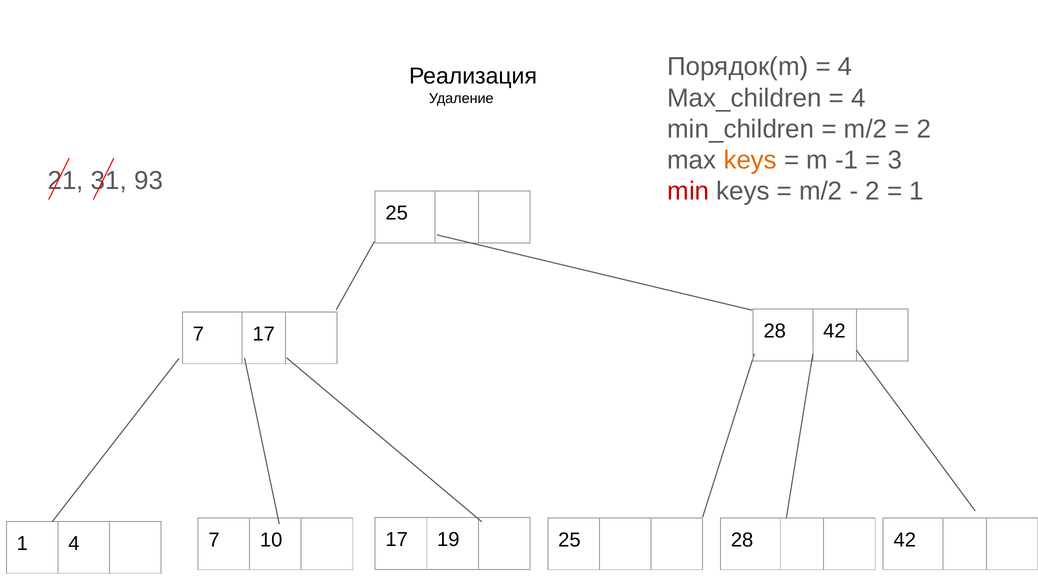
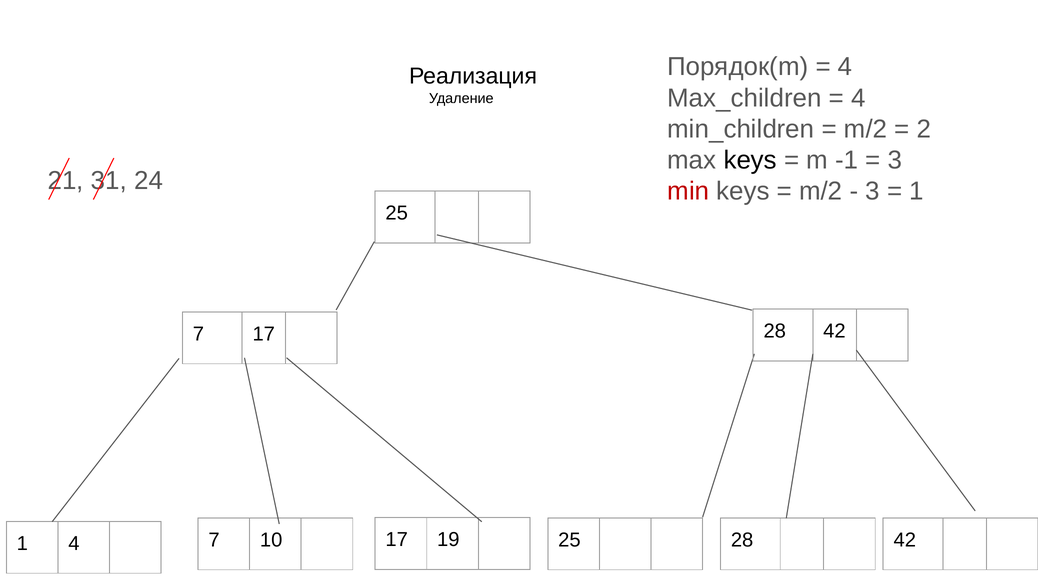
keys at (750, 160) colour: orange -> black
93: 93 -> 24
2 at (873, 191): 2 -> 3
